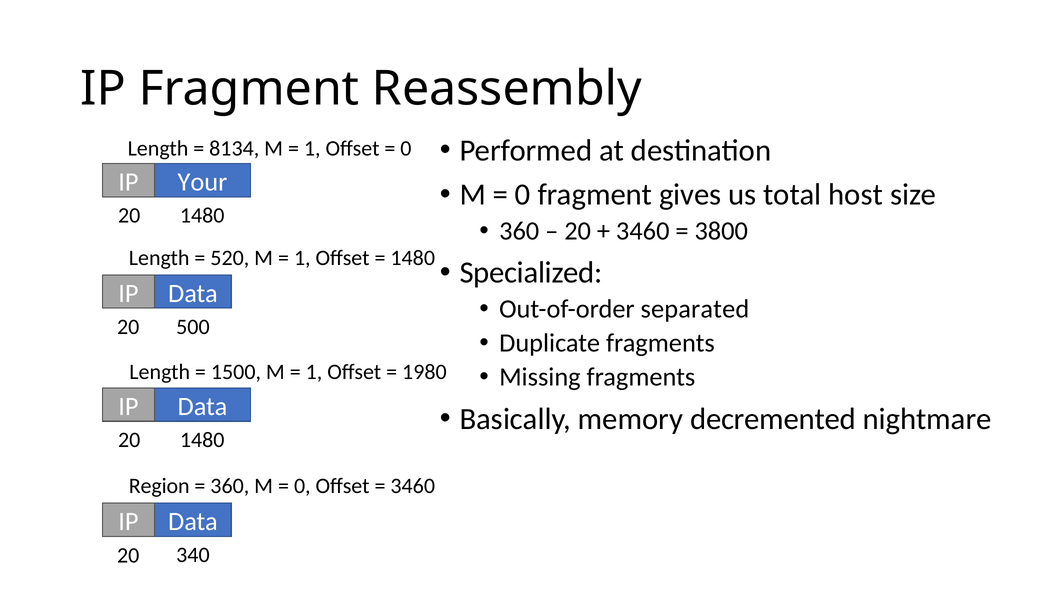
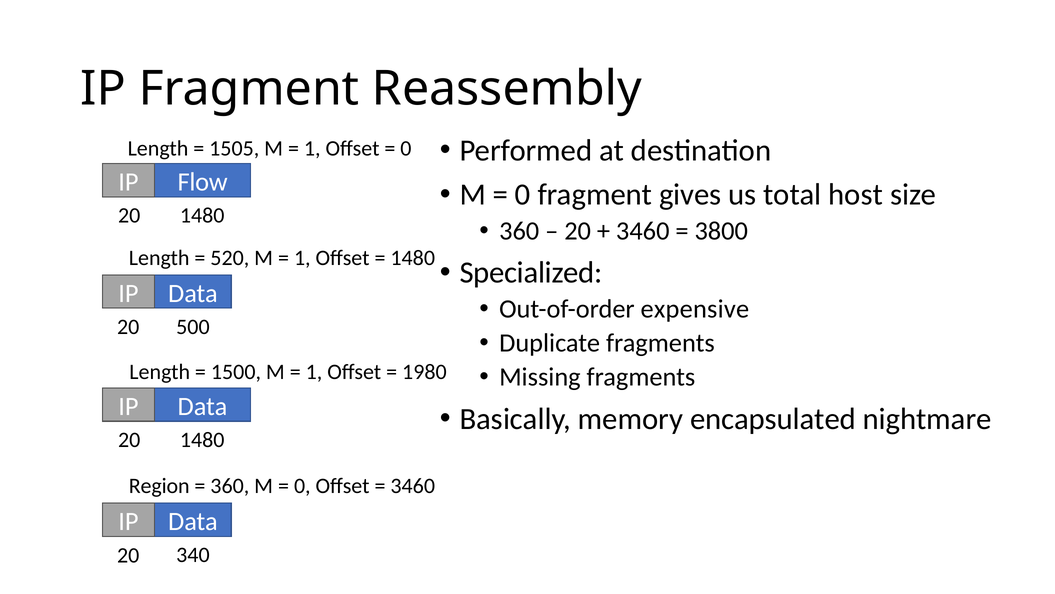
8134: 8134 -> 1505
Your: Your -> Flow
separated: separated -> expensive
decremented: decremented -> encapsulated
